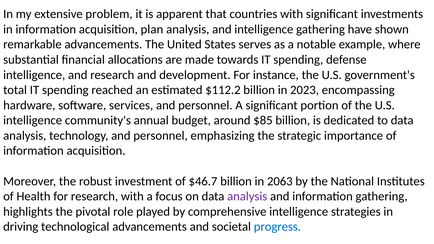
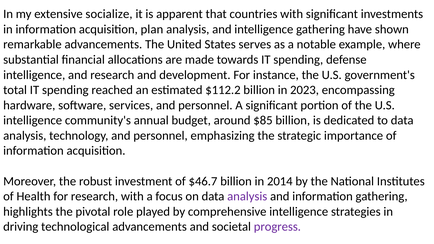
problem: problem -> socialize
2063: 2063 -> 2014
progress colour: blue -> purple
